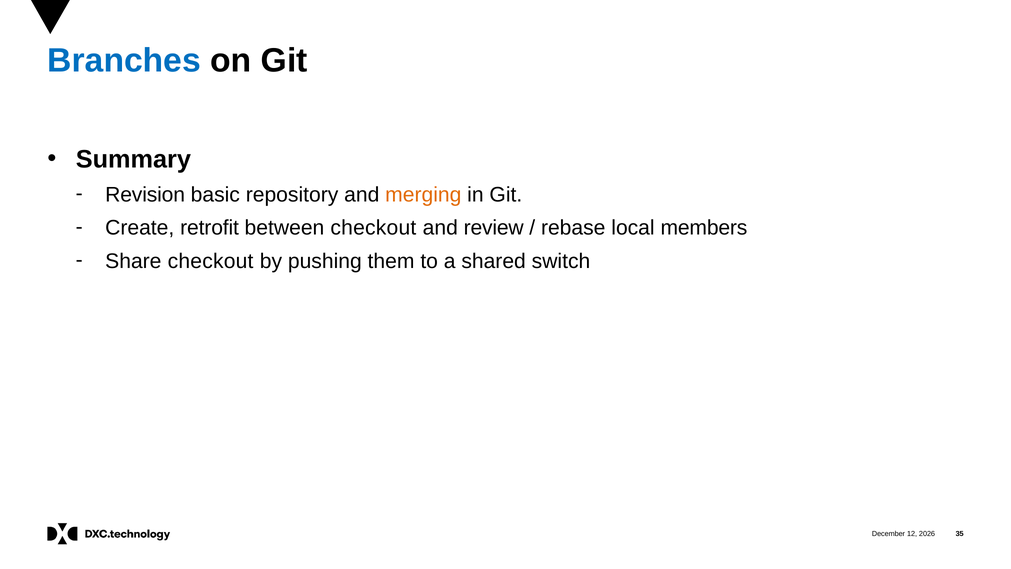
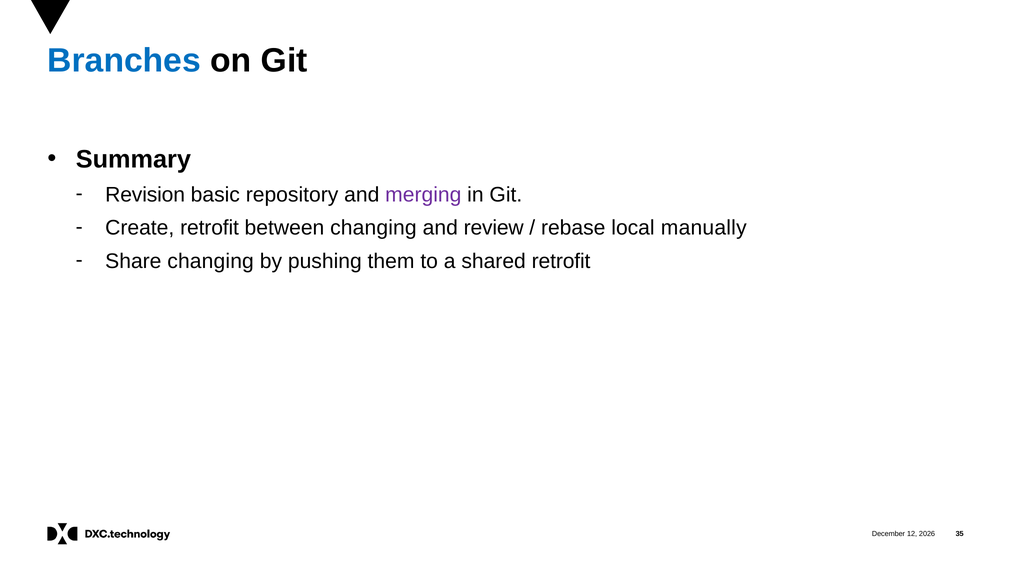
merging colour: orange -> purple
between checkout: checkout -> changing
members: members -> manually
Share checkout: checkout -> changing
shared switch: switch -> retrofit
